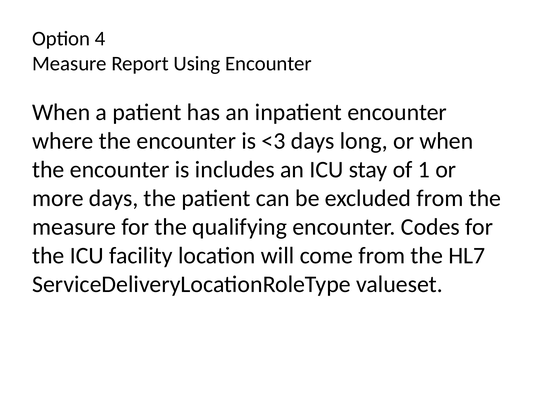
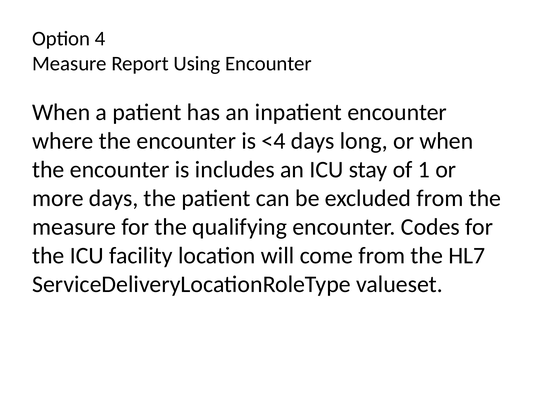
<3: <3 -> <4
